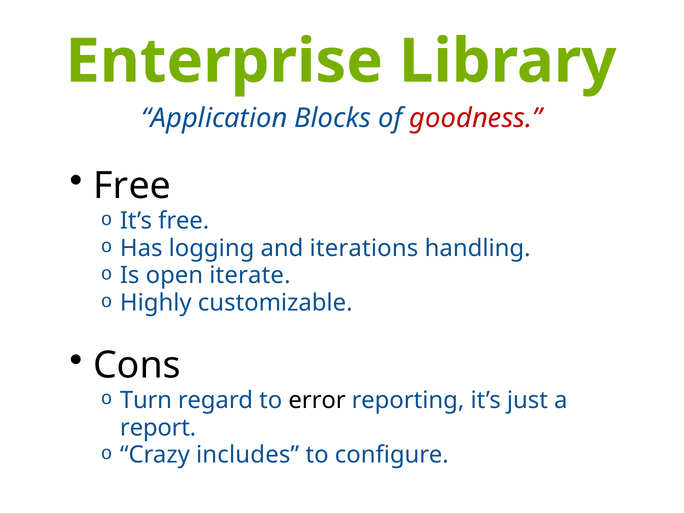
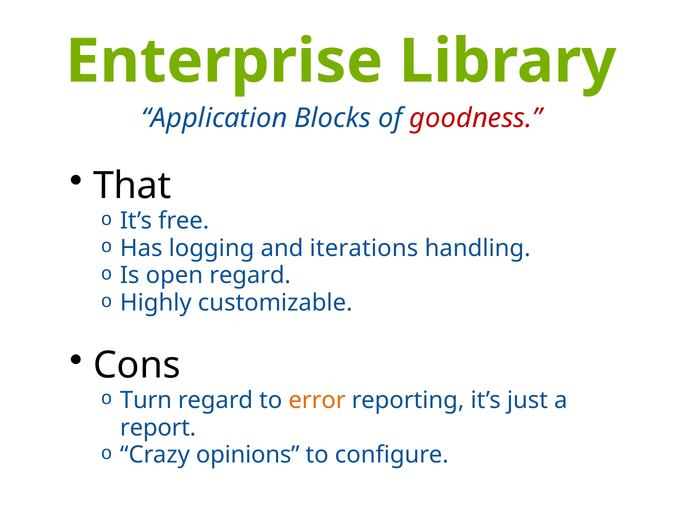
Free at (132, 186): Free -> That
open iterate: iterate -> regard
error colour: black -> orange
includes: includes -> opinions
